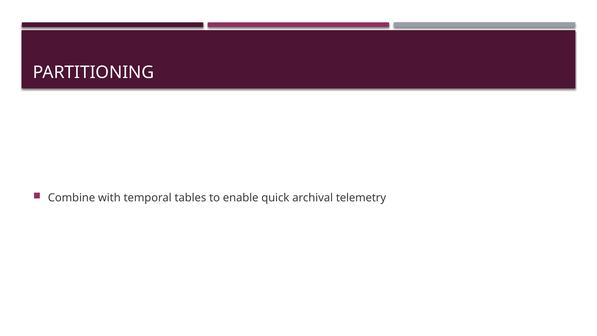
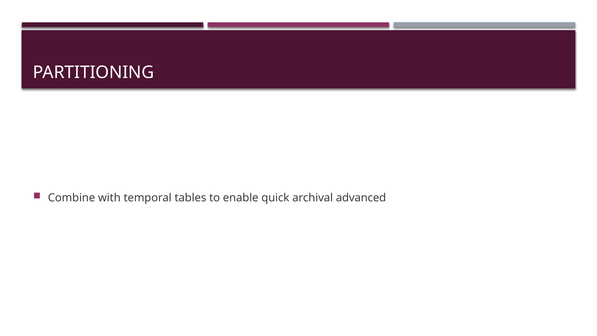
telemetry: telemetry -> advanced
